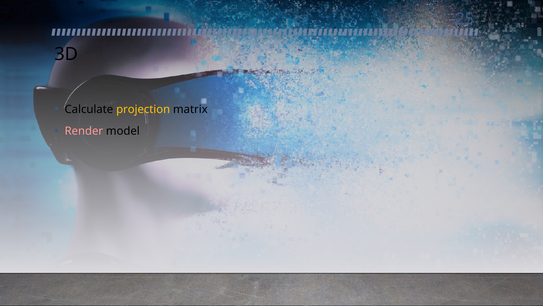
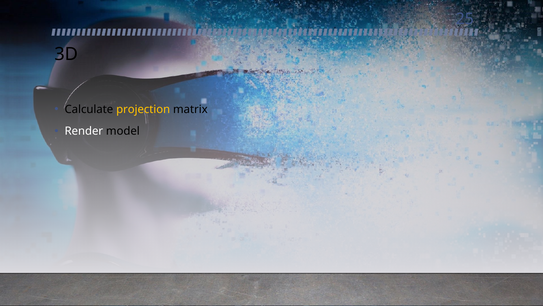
Render colour: pink -> white
